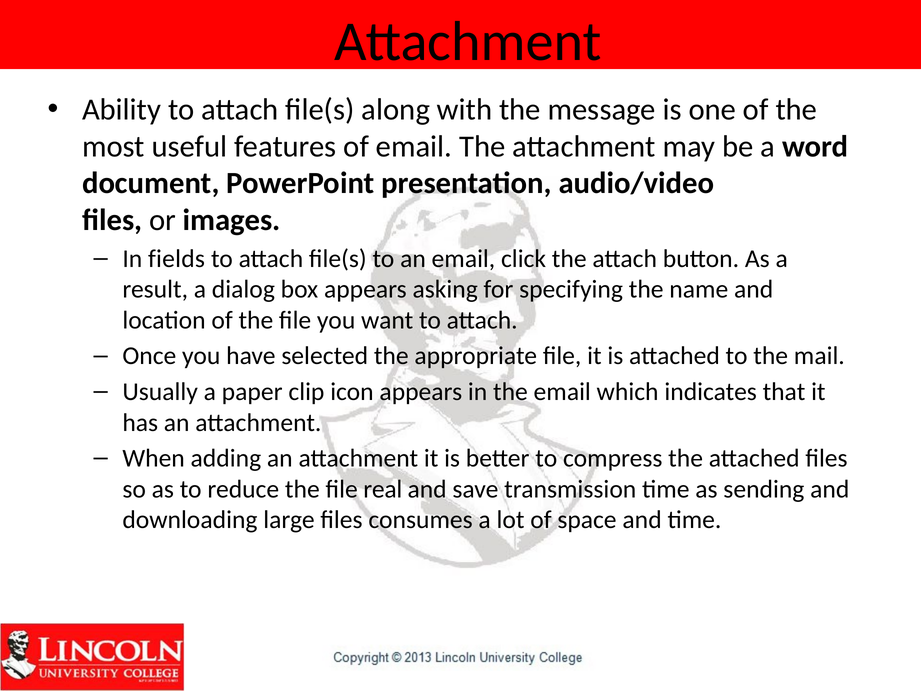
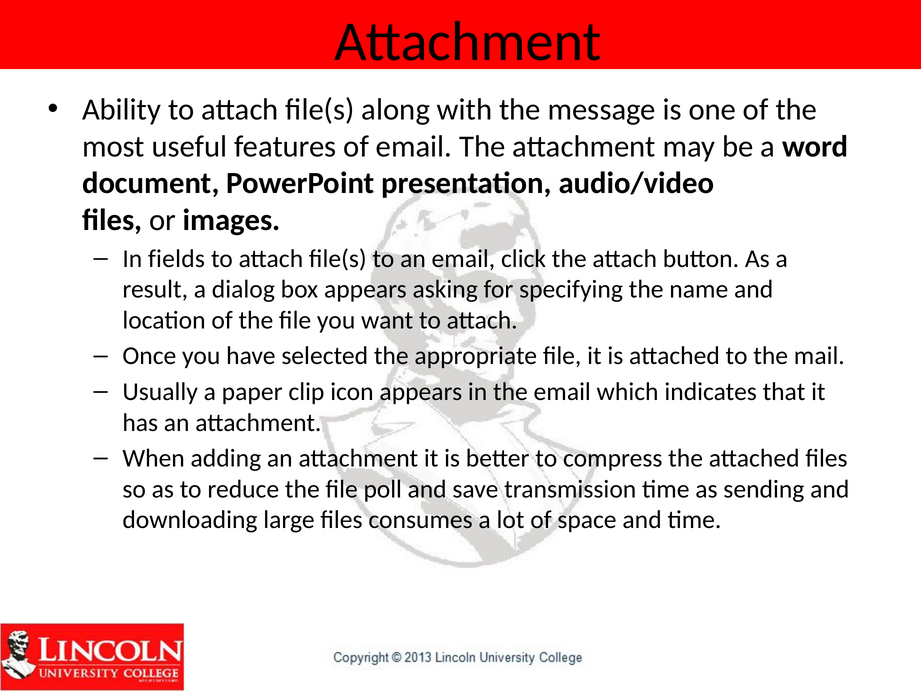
real: real -> poll
